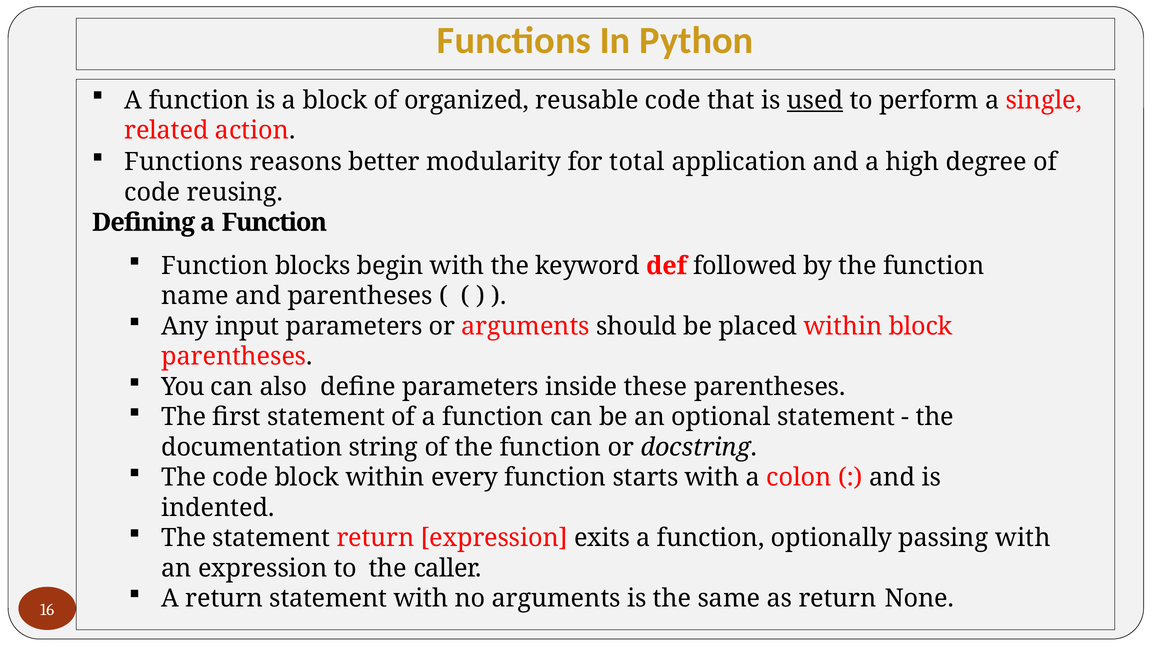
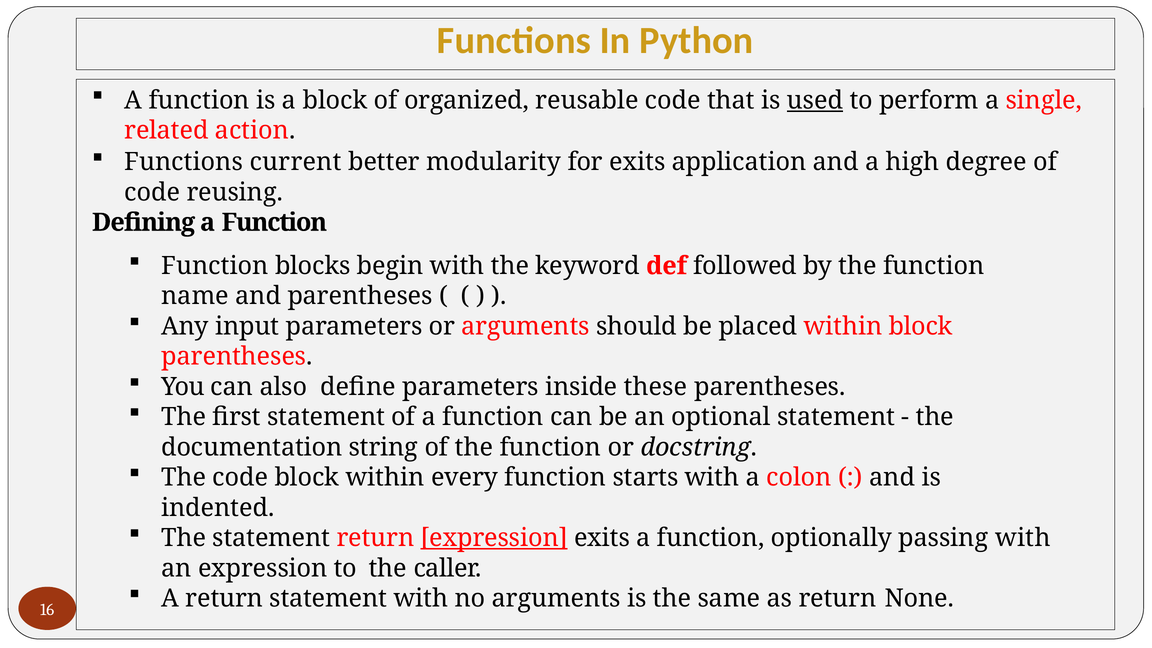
reasons: reasons -> current
for total: total -> exits
expression at (494, 538) underline: none -> present
